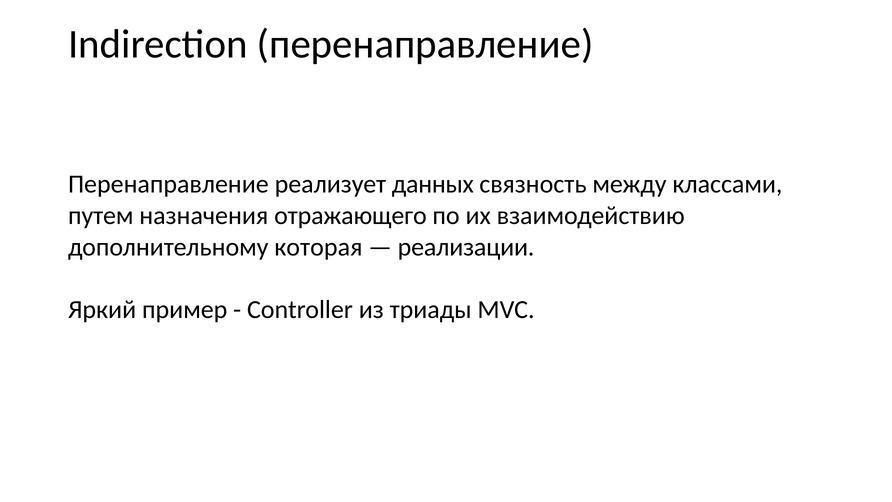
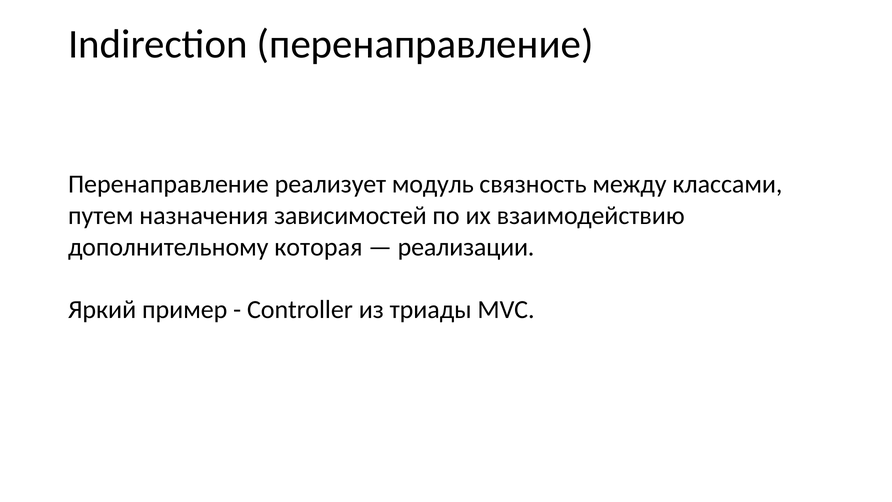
данных: данных -> модуль
отражающего: отражающего -> зависимостей
